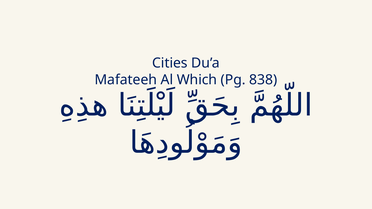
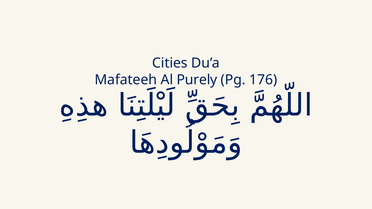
Which: Which -> Purely
838: 838 -> 176
